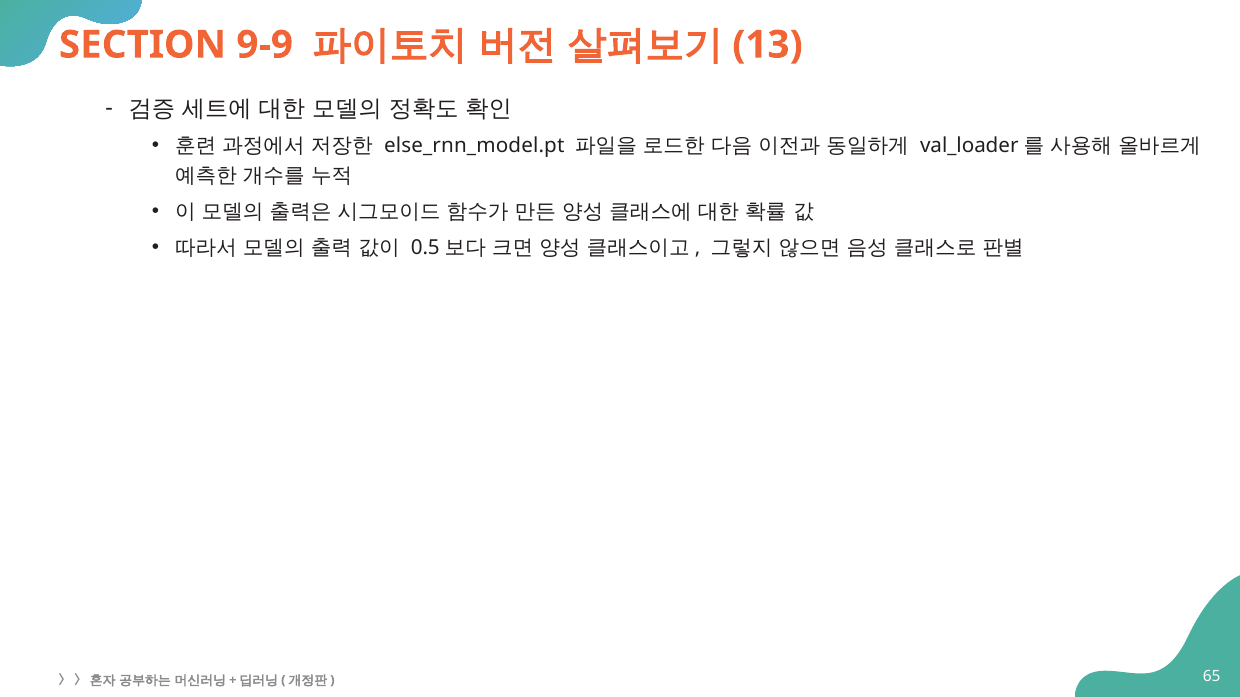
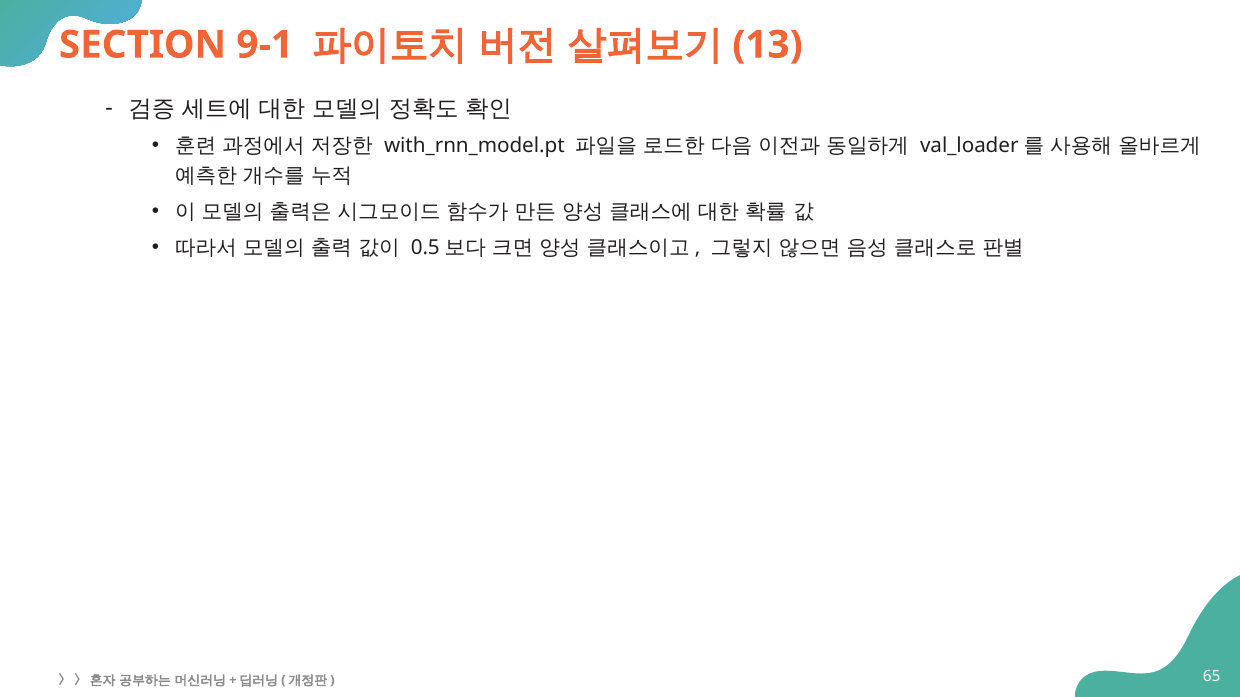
9-9: 9-9 -> 9-1
else_rnn_model.pt: else_rnn_model.pt -> with_rnn_model.pt
